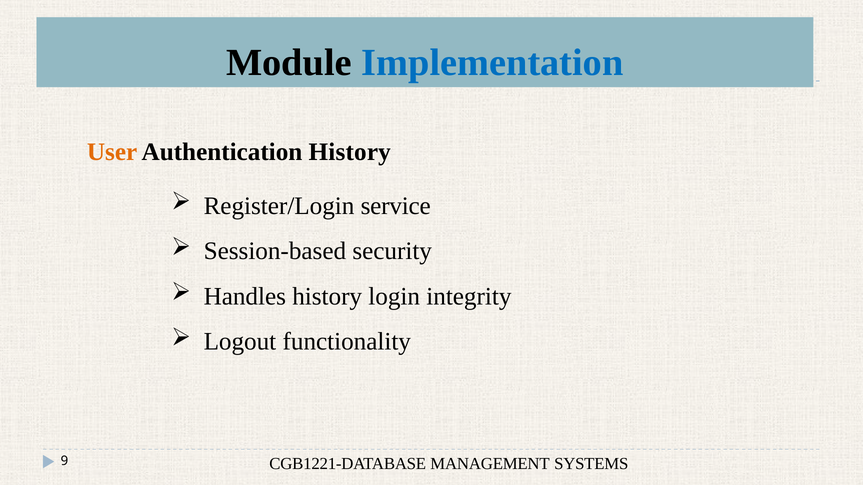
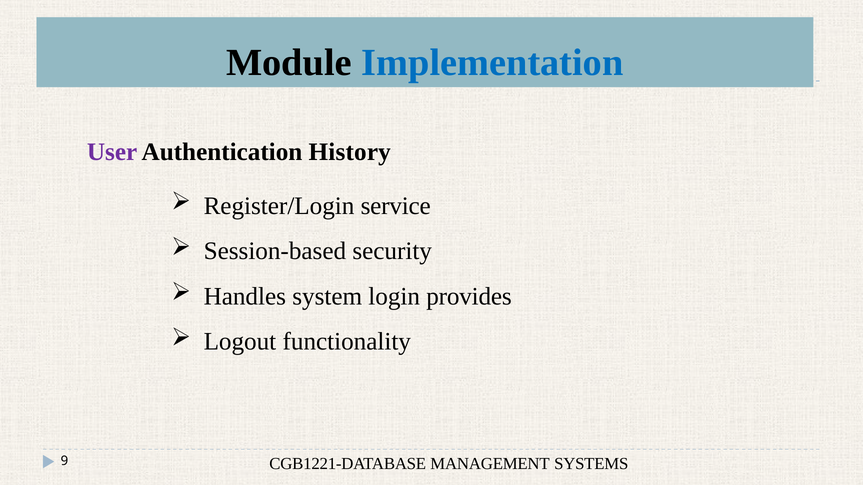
User colour: orange -> purple
Handles history: history -> system
integrity: integrity -> provides
